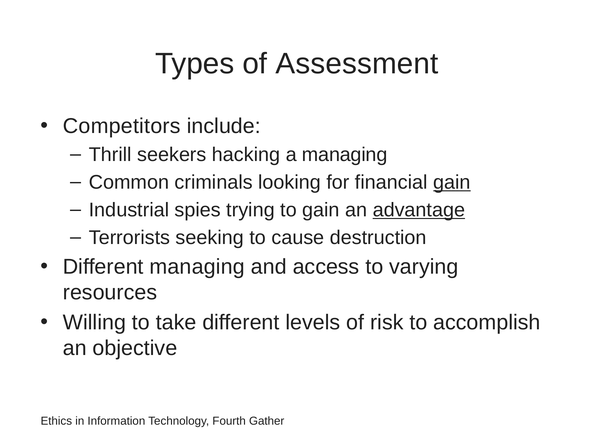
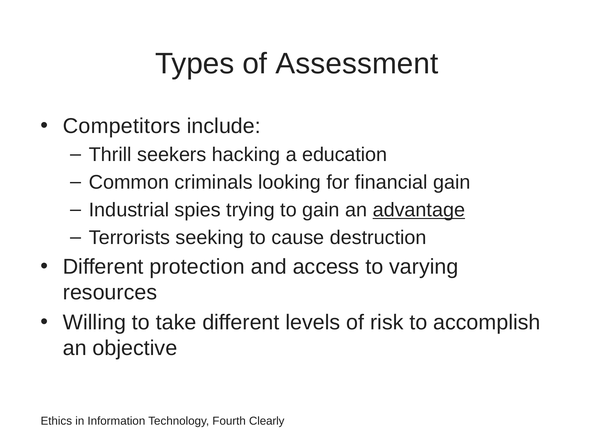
a managing: managing -> education
gain at (452, 183) underline: present -> none
Different managing: managing -> protection
Gather: Gather -> Clearly
